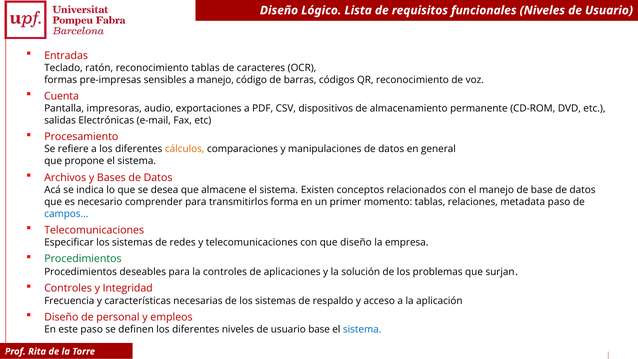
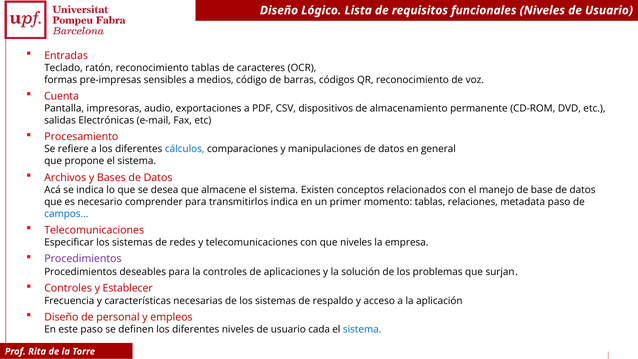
a manejo: manejo -> medios
cálculos colour: orange -> blue
transmitirlos forma: forma -> indica
que diseño: diseño -> niveles
Procedimientos at (83, 259) colour: green -> purple
Integridad: Integridad -> Establecer
usuario base: base -> cada
